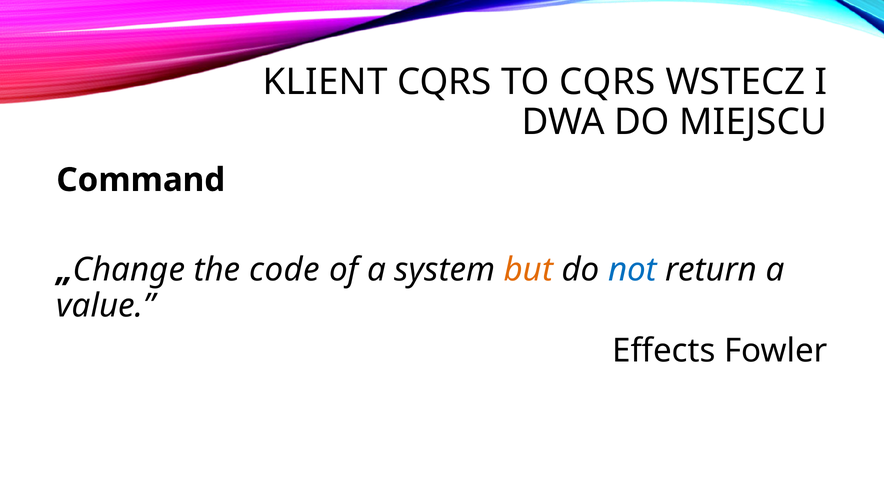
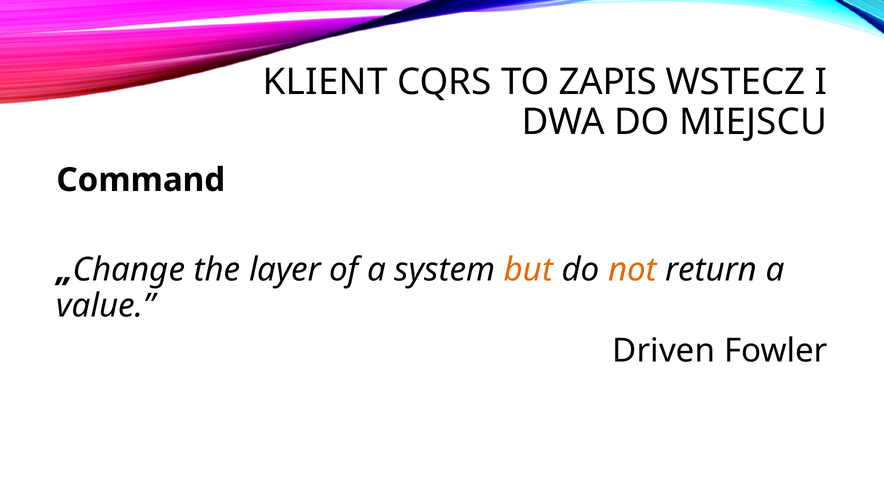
TO CQRS: CQRS -> ZAPIS
code: code -> layer
not colour: blue -> orange
Effects: Effects -> Driven
